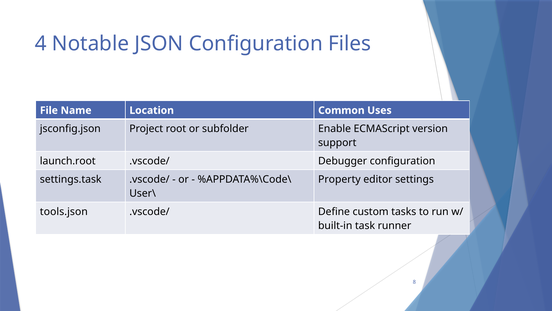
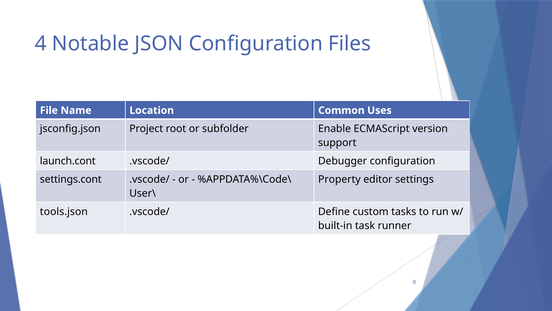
launch.root: launch.root -> launch.cont
settings.task: settings.task -> settings.cont
